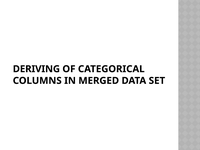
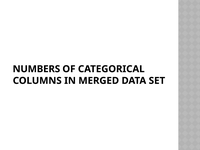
DERIVING: DERIVING -> NUMBERS
